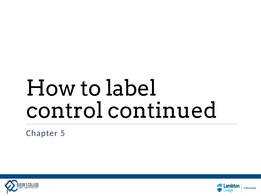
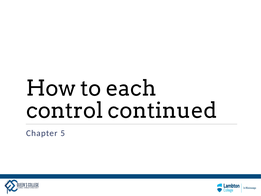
label: label -> each
